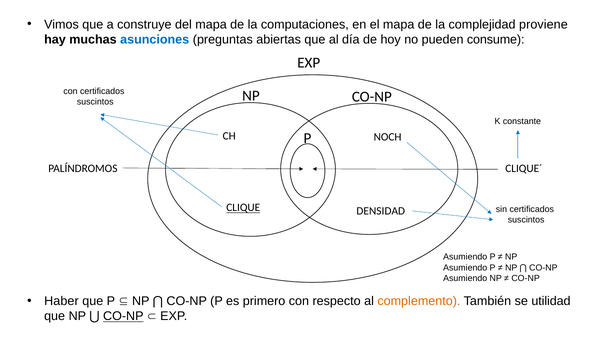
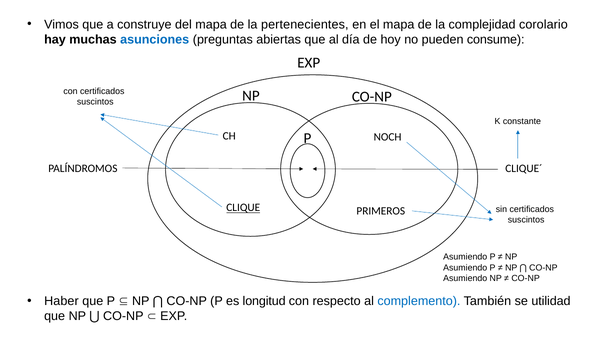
computaciones: computaciones -> pertenecientes
proviene: proviene -> corolario
DENSIDAD: DENSIDAD -> PRIMEROS
primero: primero -> longitud
complemento colour: orange -> blue
CO-NP at (123, 316) underline: present -> none
